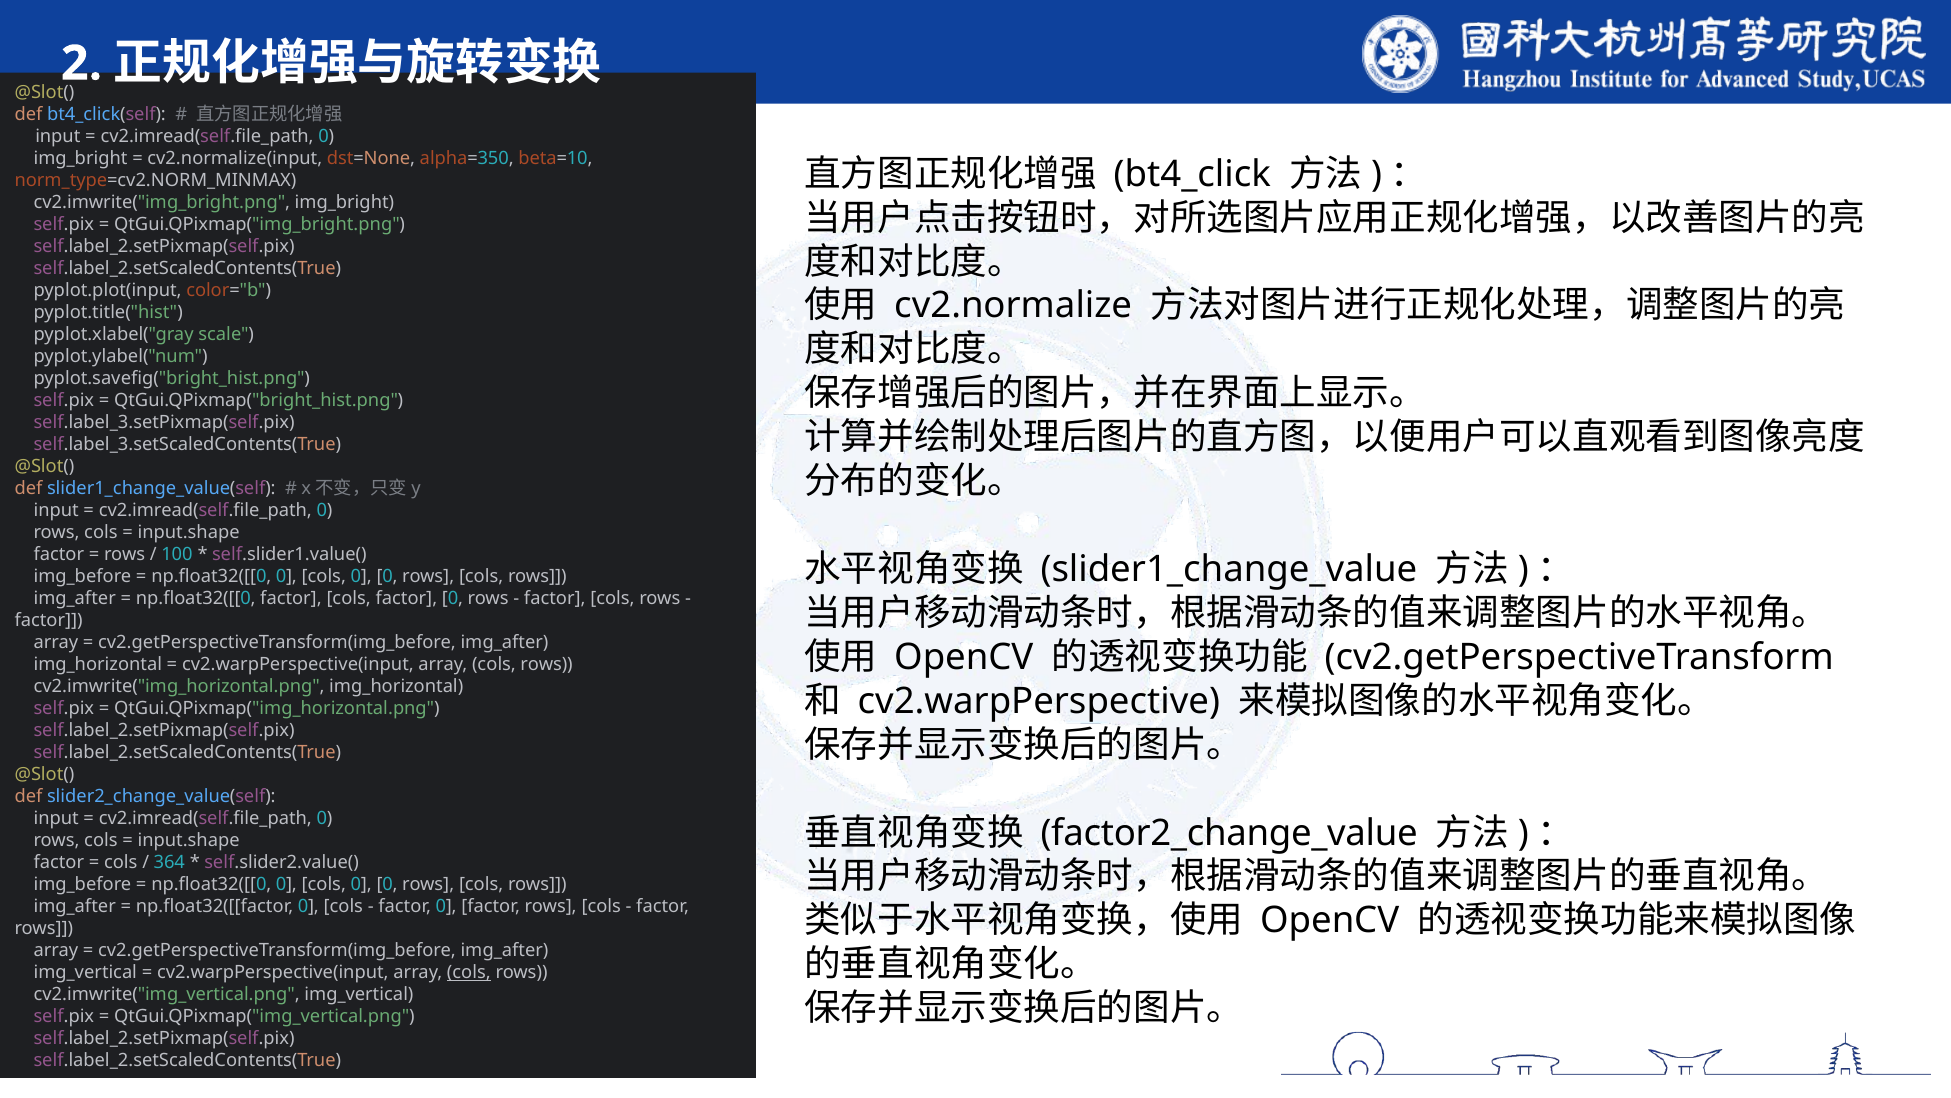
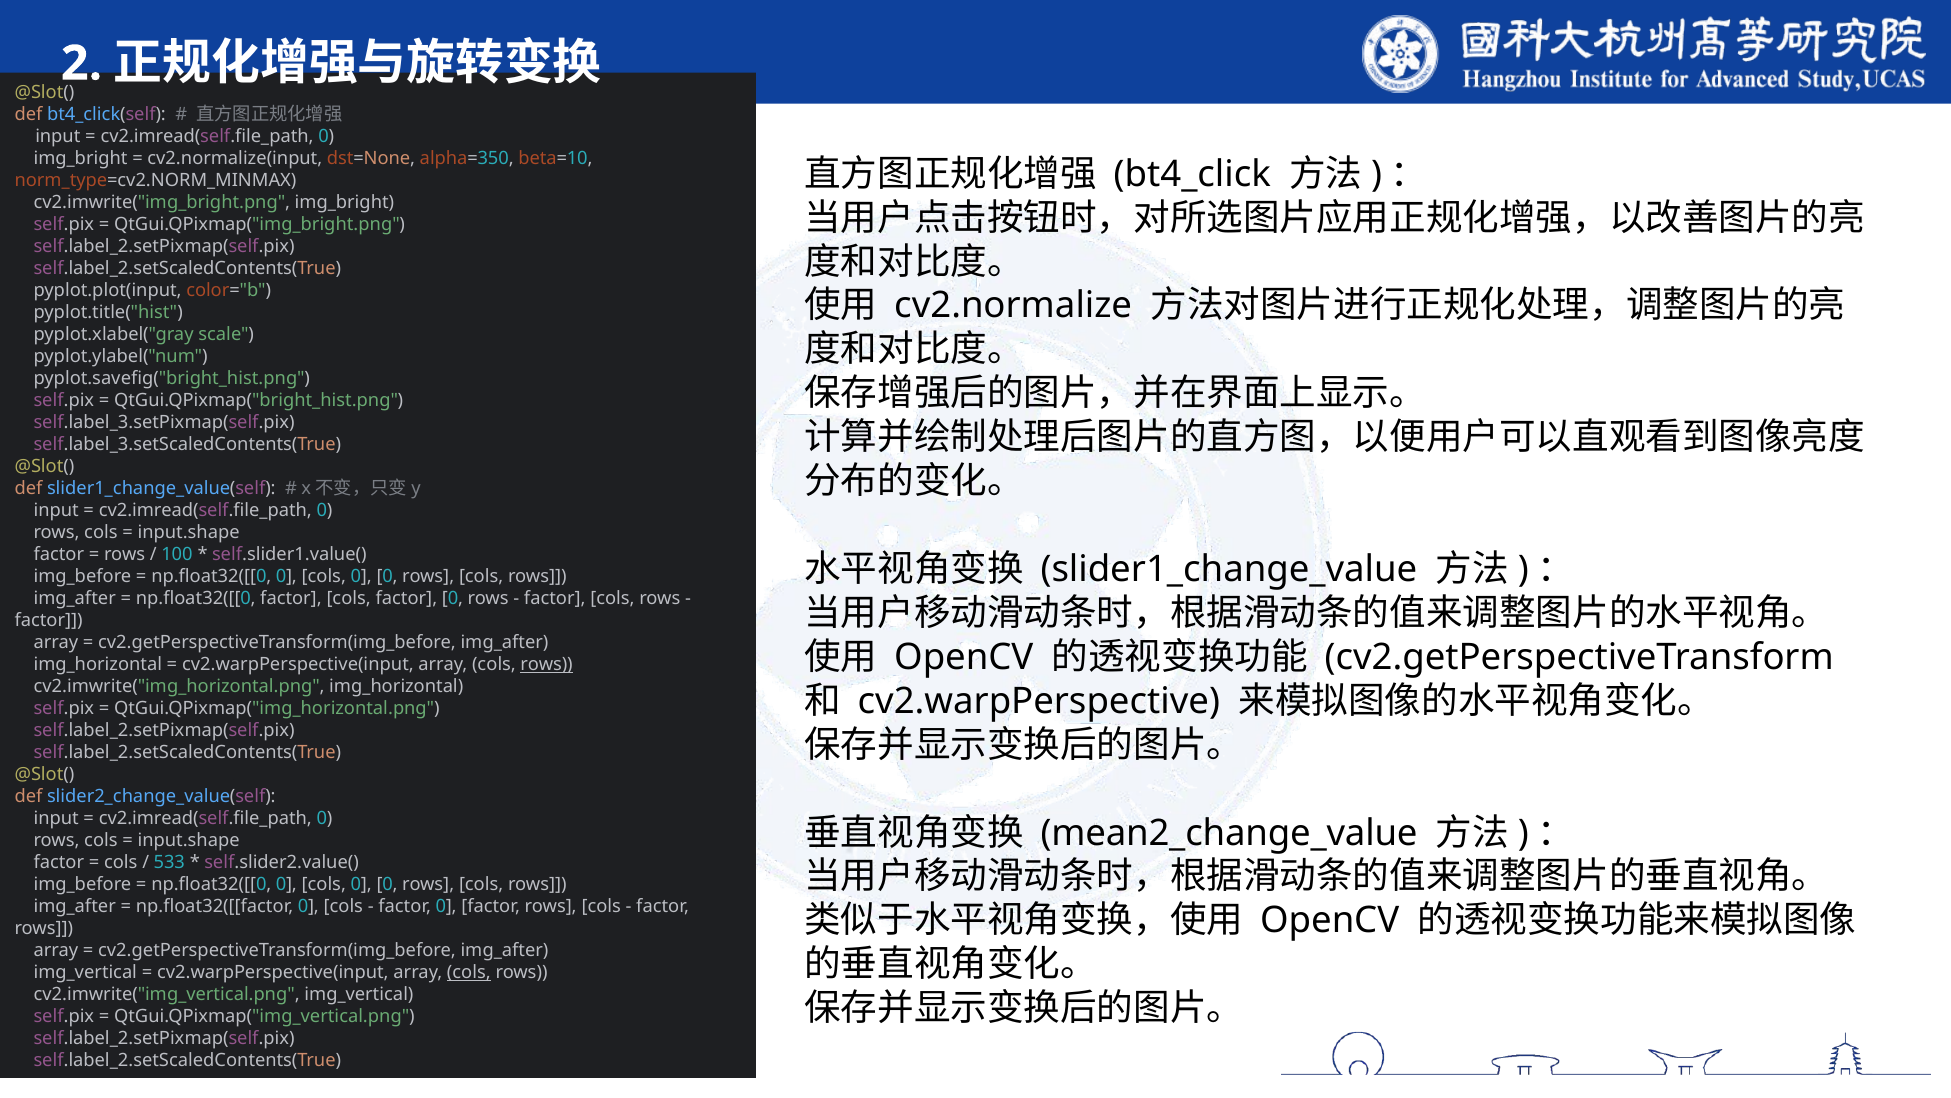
rows at (547, 664) underline: none -> present
factor2_change_value: factor2_change_value -> mean2_change_value
364: 364 -> 533
